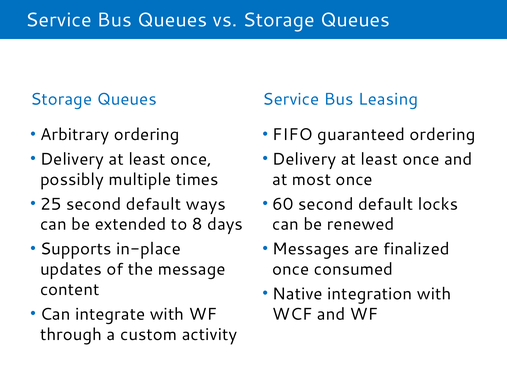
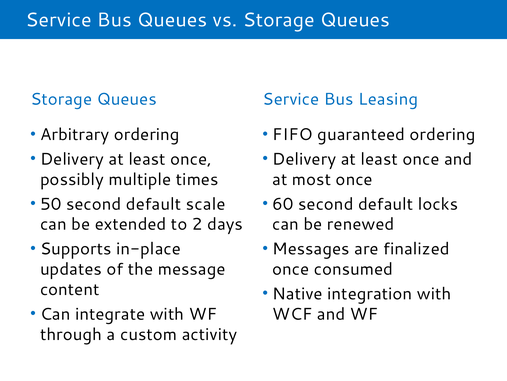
25: 25 -> 50
ways: ways -> scale
8: 8 -> 2
